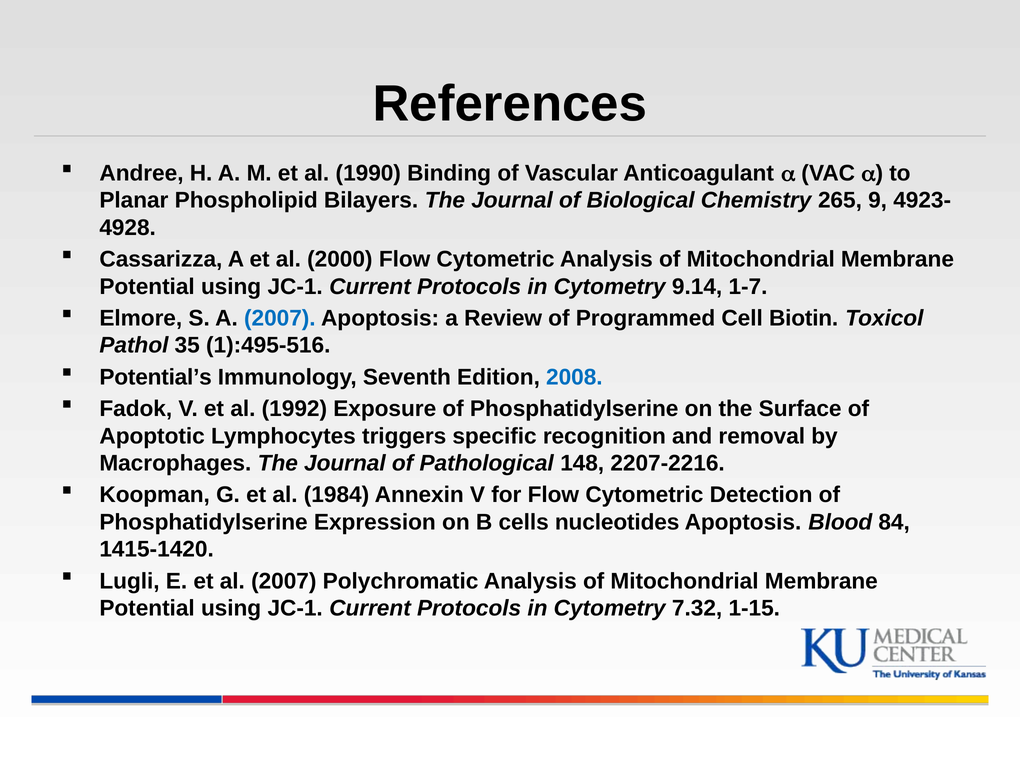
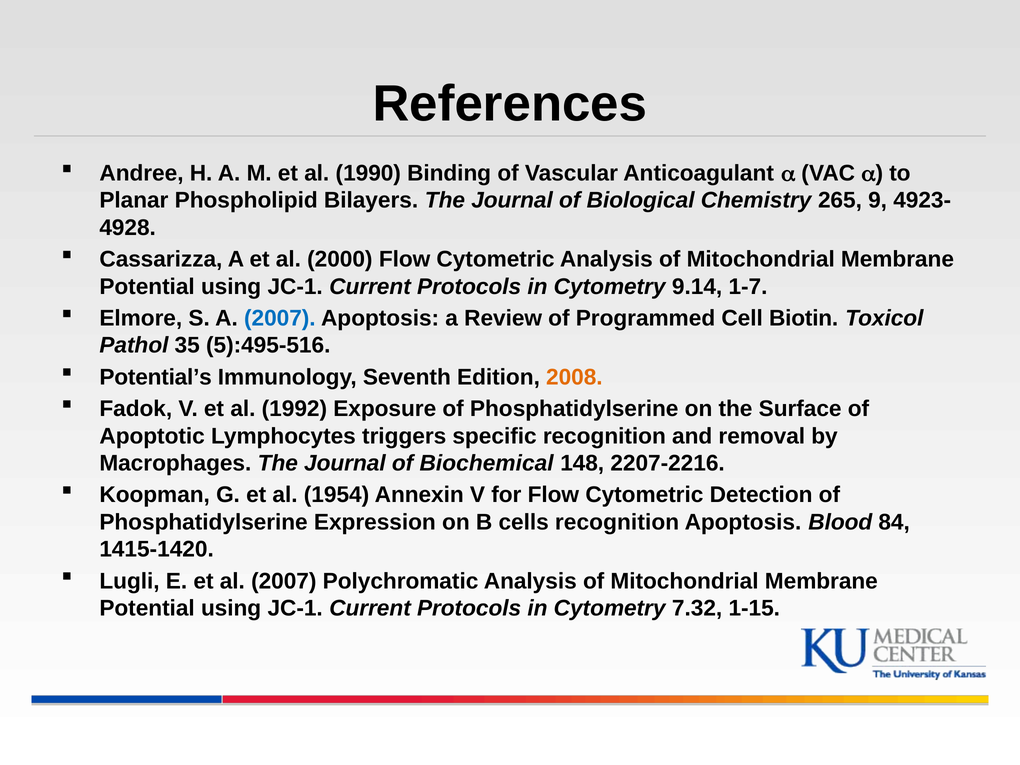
1):495-516: 1):495-516 -> 5):495-516
2008 colour: blue -> orange
Pathological: Pathological -> Biochemical
1984: 1984 -> 1954
cells nucleotides: nucleotides -> recognition
